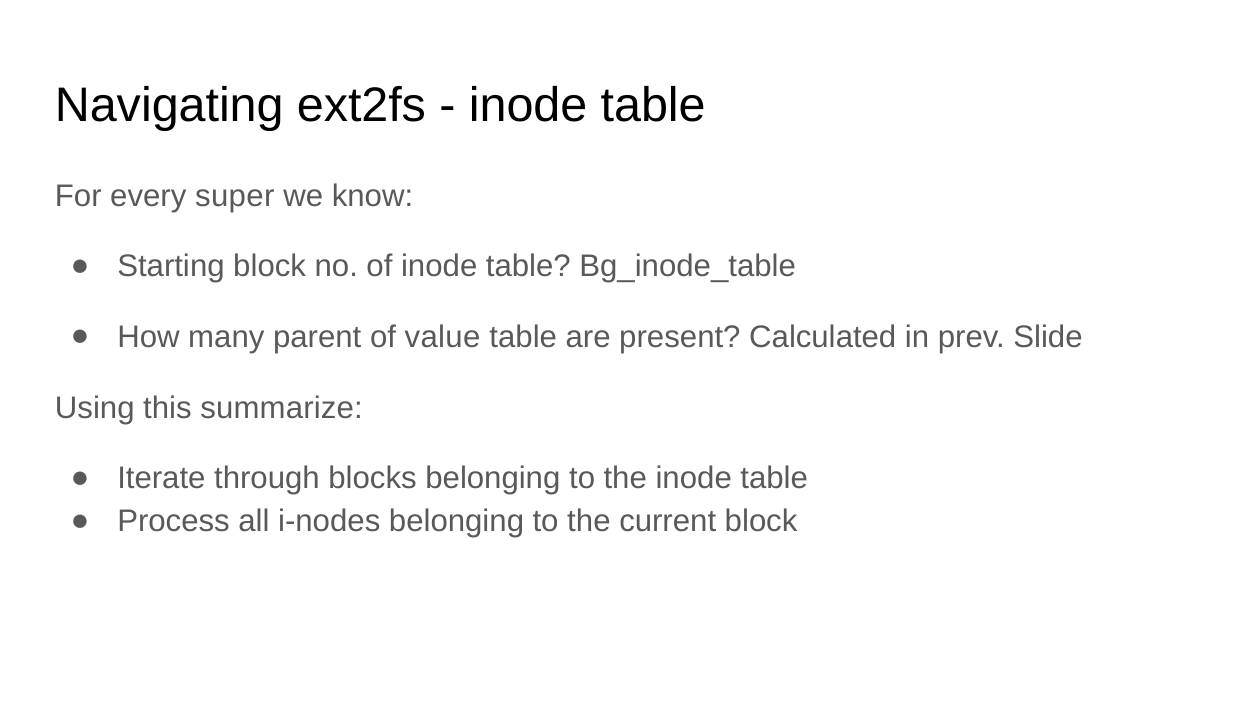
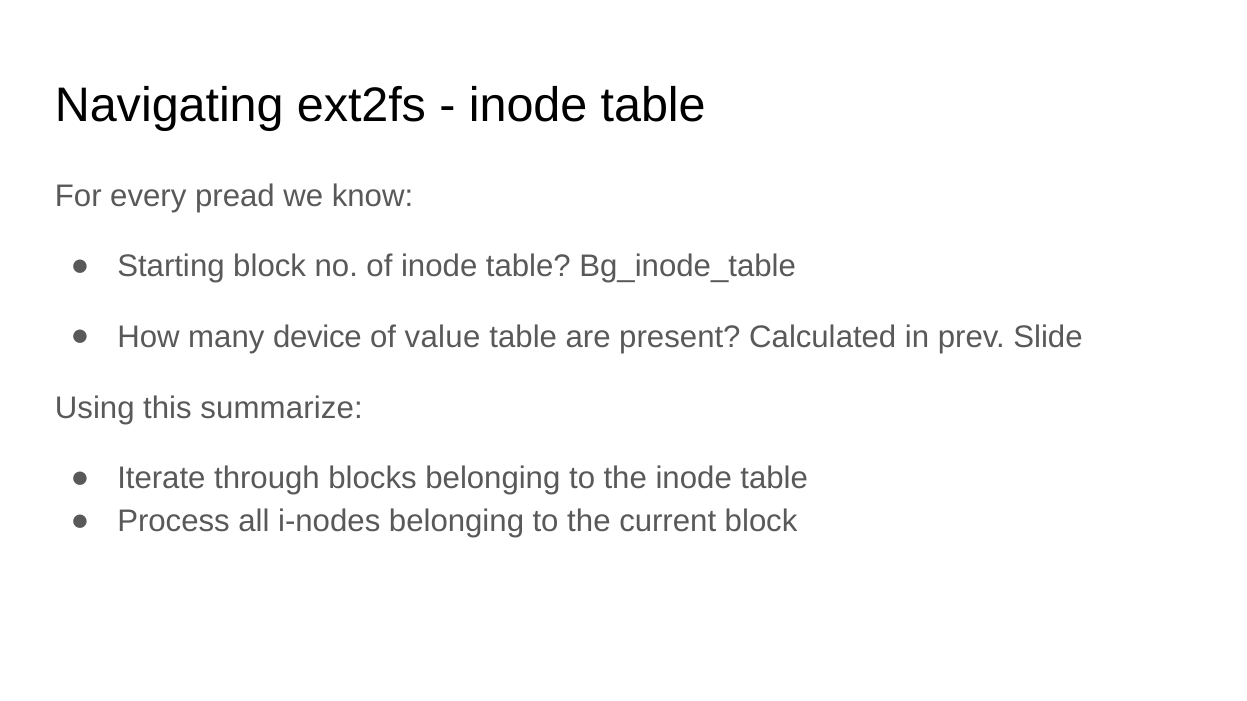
super: super -> pread
parent: parent -> device
